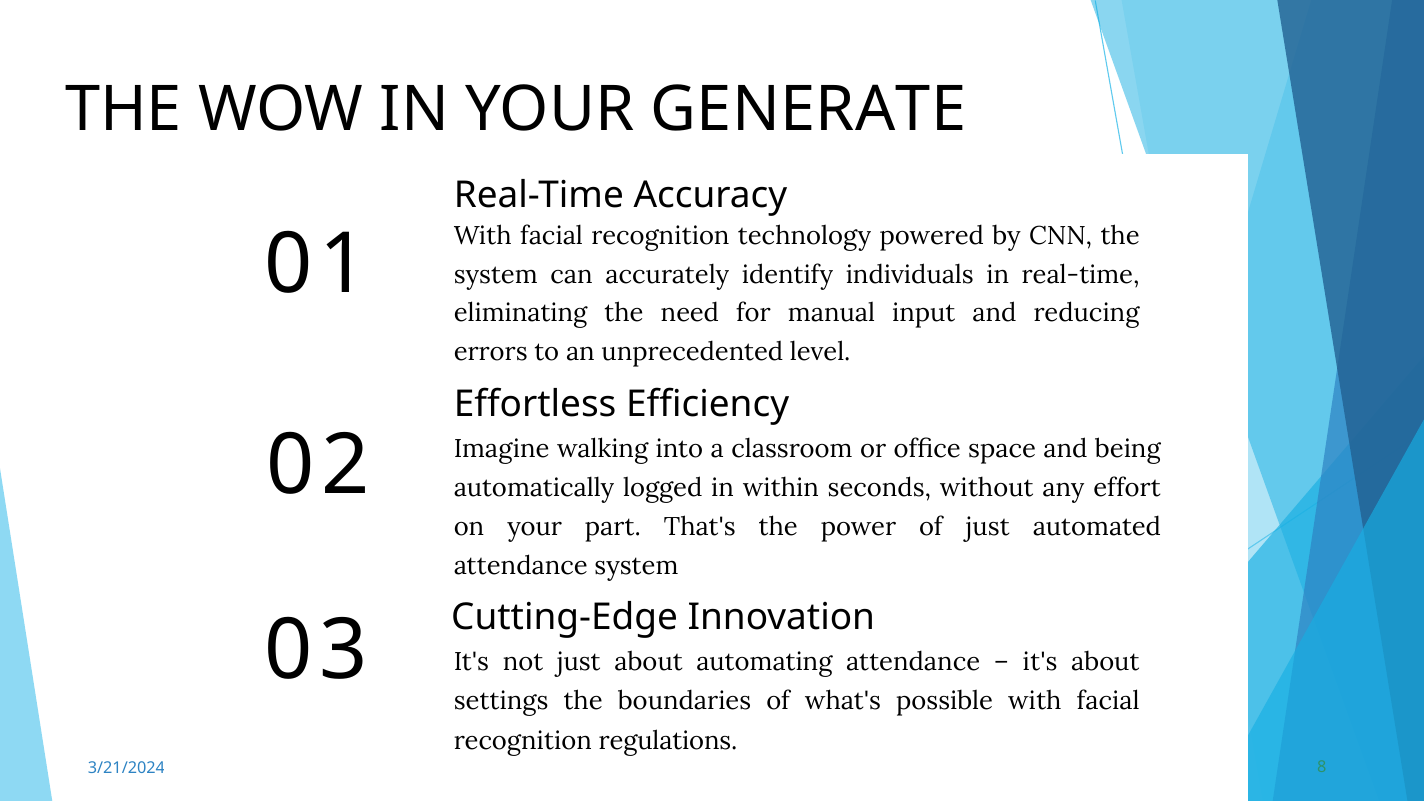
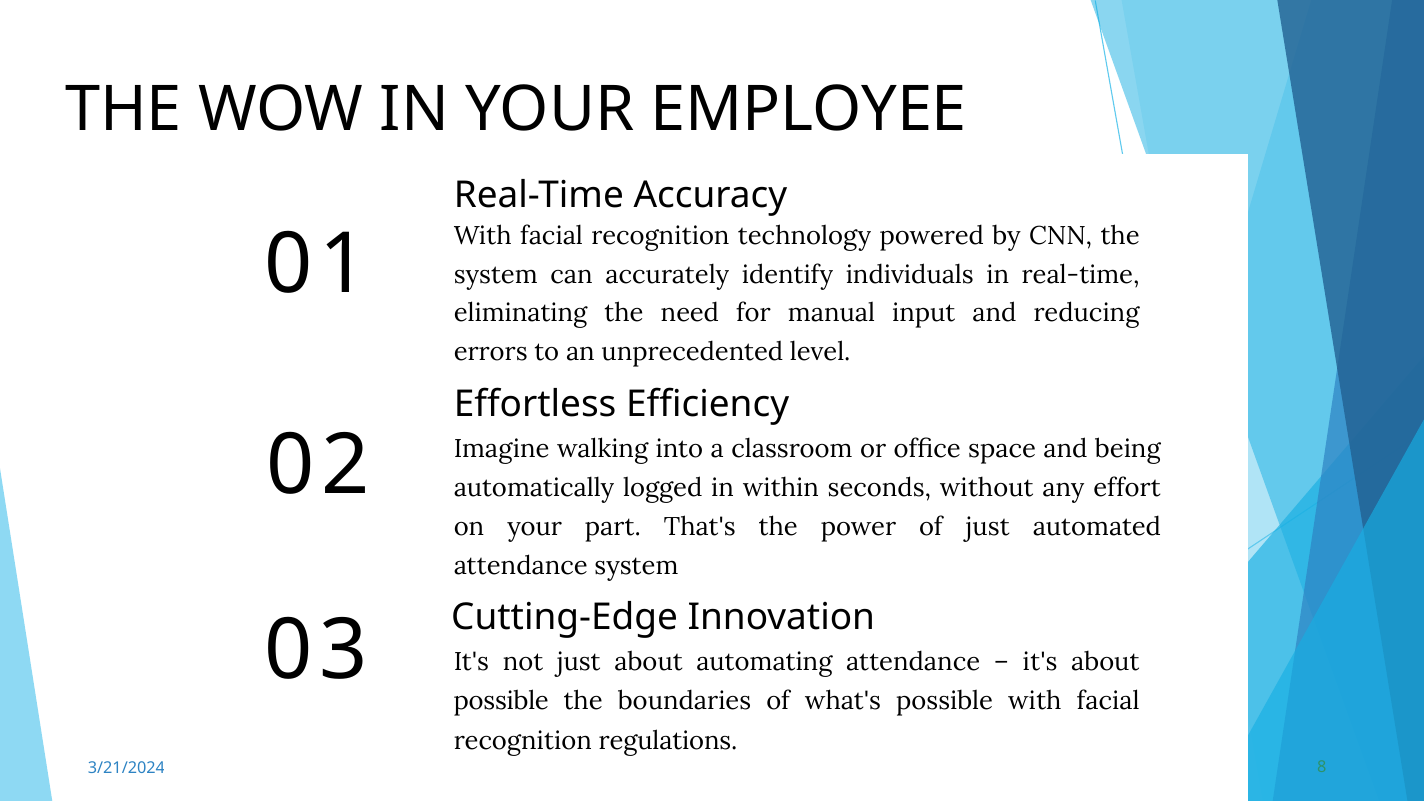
GENERATE: GENERATE -> EMPLOYEE
settings at (501, 701): settings -> possible
